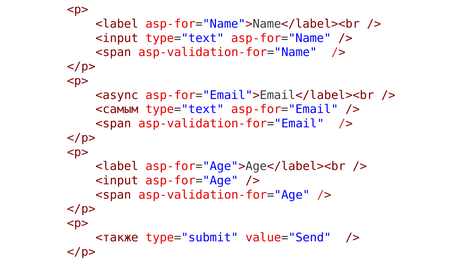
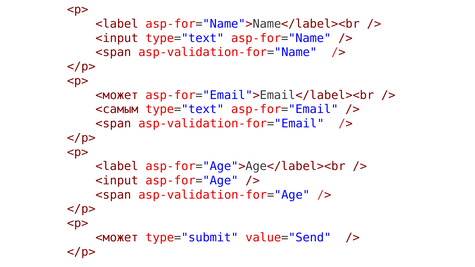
<async at (117, 95): <async -> <может
<также at (117, 238): <также -> <может
